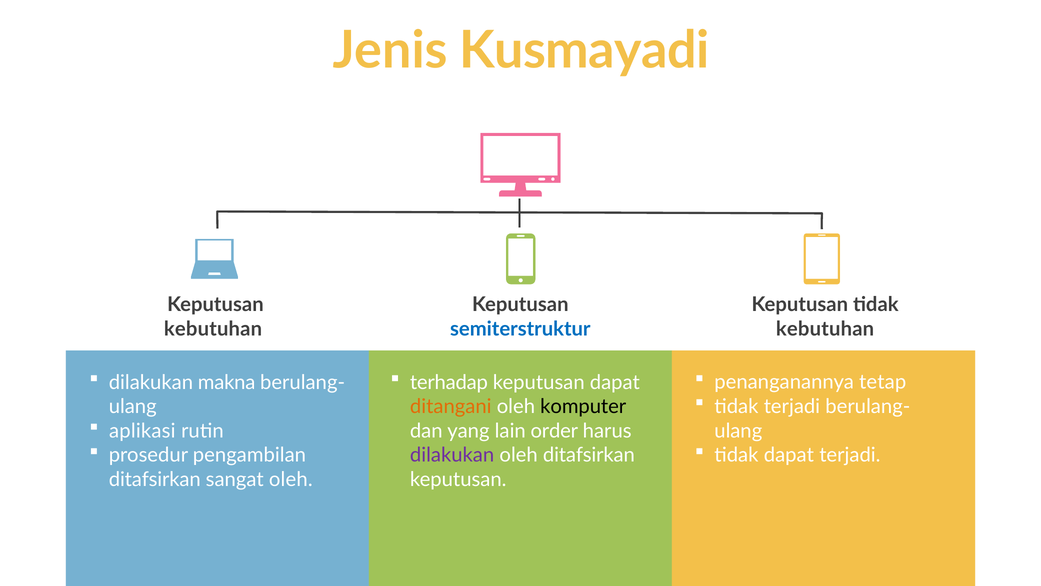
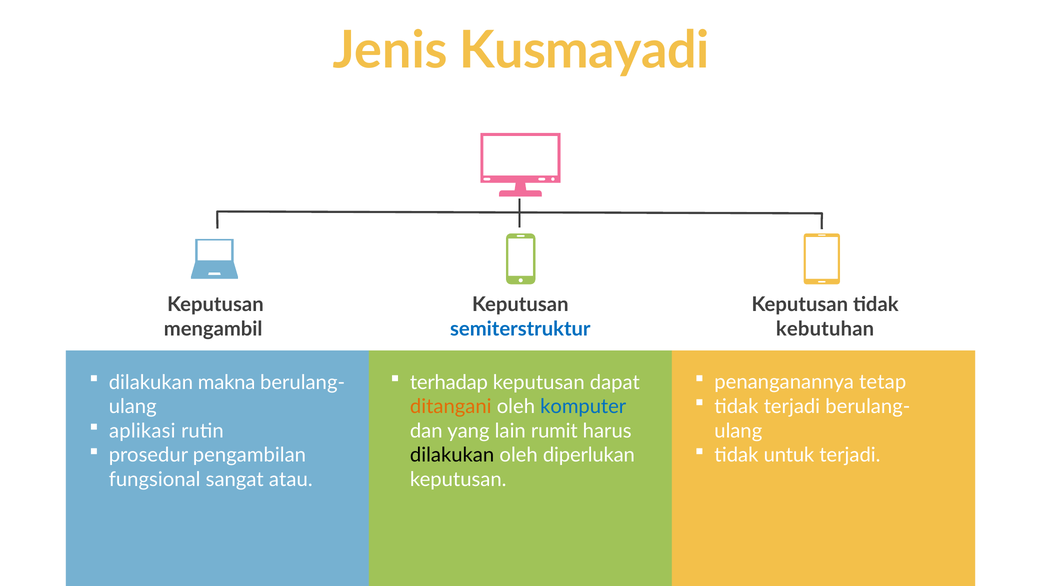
kebutuhan at (213, 329): kebutuhan -> mengambil
komputer colour: black -> blue
order: order -> rumit
tidak dapat: dapat -> untuk
dilakukan at (452, 455) colour: purple -> black
oleh ditafsirkan: ditafsirkan -> diperlukan
ditafsirkan at (155, 479): ditafsirkan -> fungsional
sangat oleh: oleh -> atau
